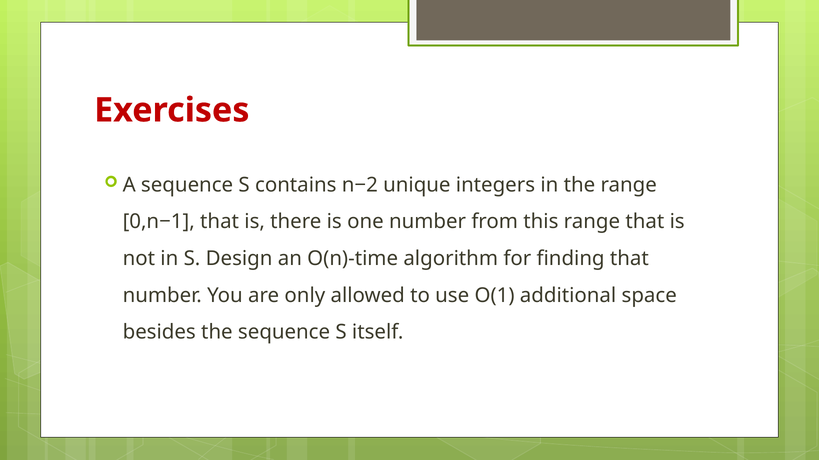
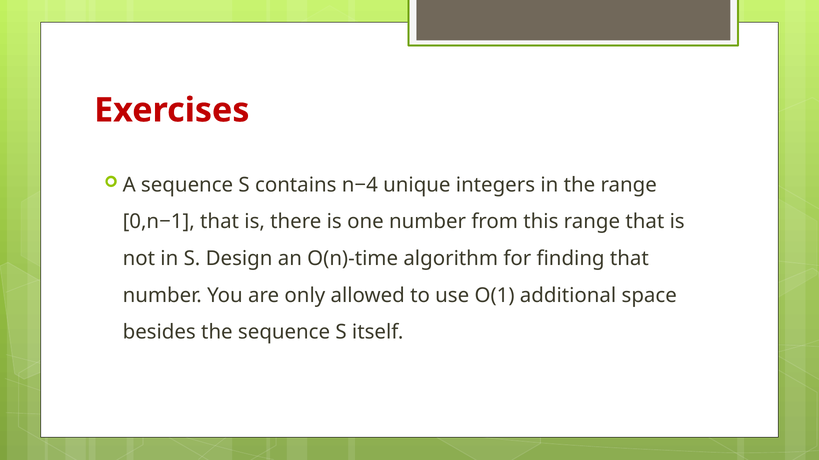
n−2: n−2 -> n−4
